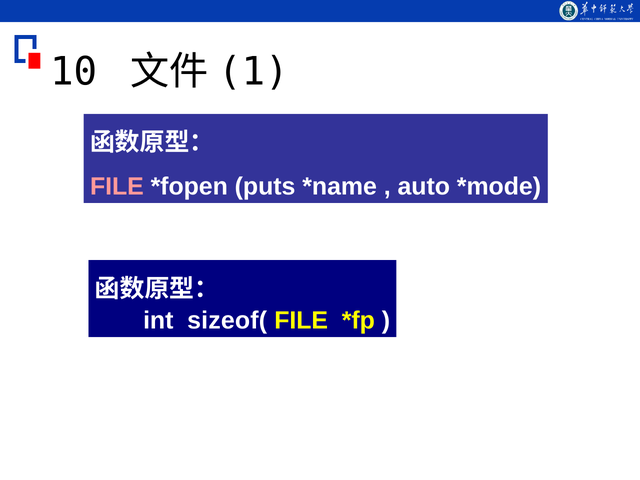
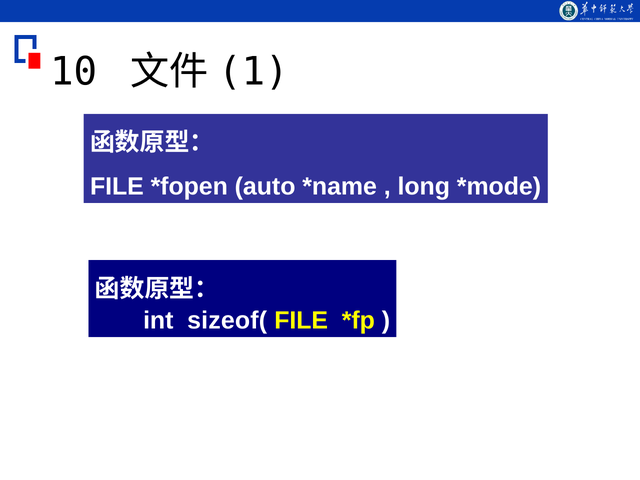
FILE at (117, 187) colour: pink -> white
puts: puts -> auto
auto: auto -> long
